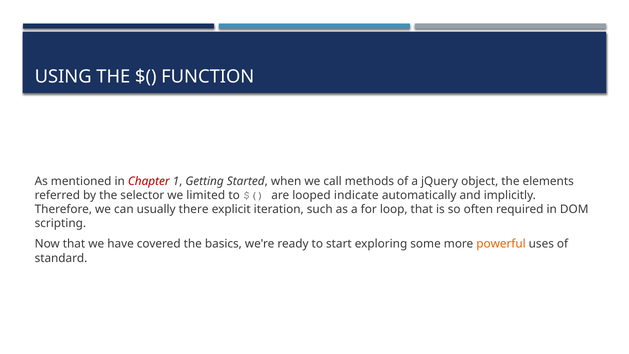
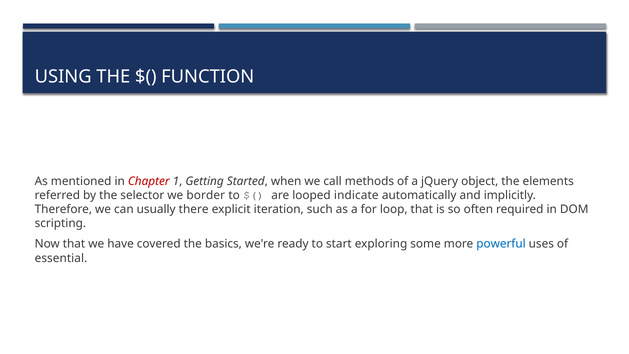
limited: limited -> border
powerful colour: orange -> blue
standard: standard -> essential
